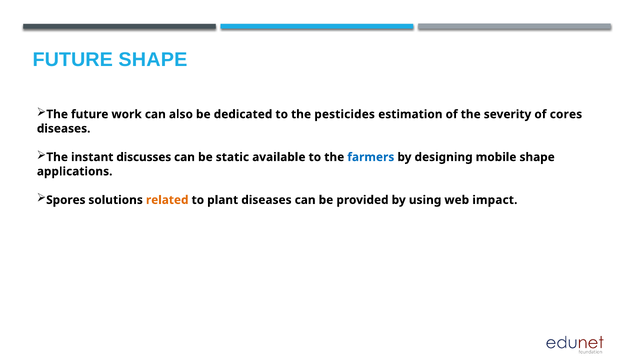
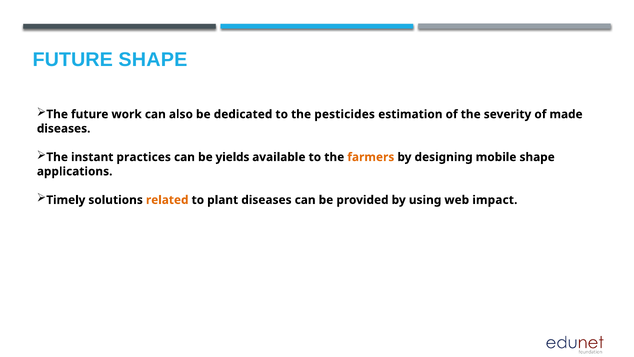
cores: cores -> made
discusses: discusses -> practices
static: static -> yields
farmers colour: blue -> orange
Spores: Spores -> Timely
